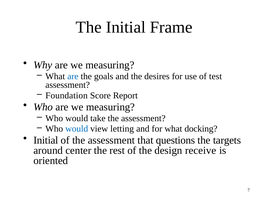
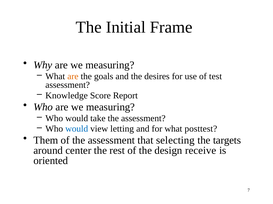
are at (73, 77) colour: blue -> orange
Foundation: Foundation -> Knowledge
docking: docking -> posttest
Initial at (46, 141): Initial -> Them
questions: questions -> selecting
